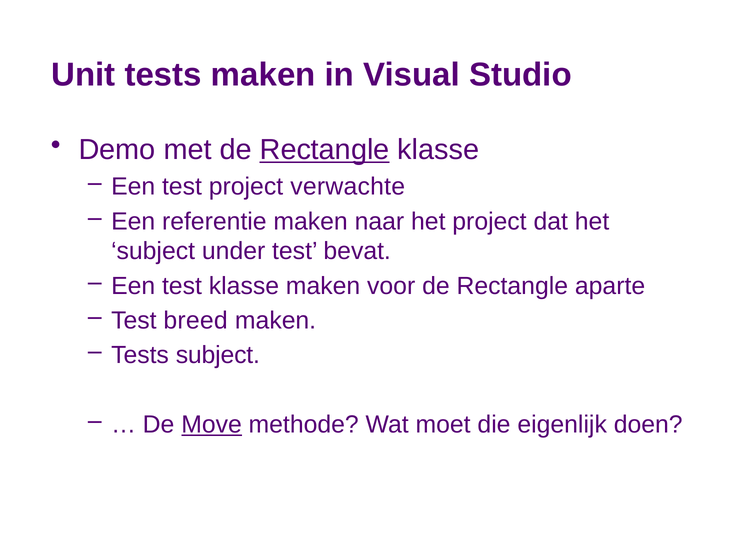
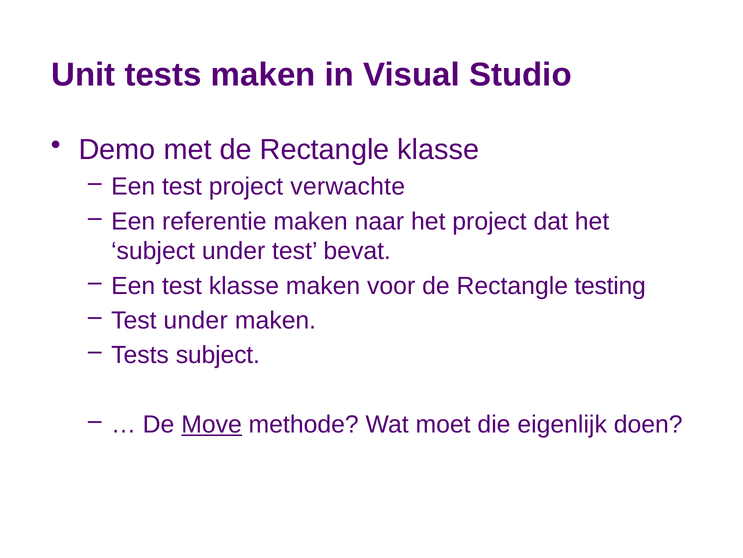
Rectangle at (325, 150) underline: present -> none
aparte: aparte -> testing
Test breed: breed -> under
